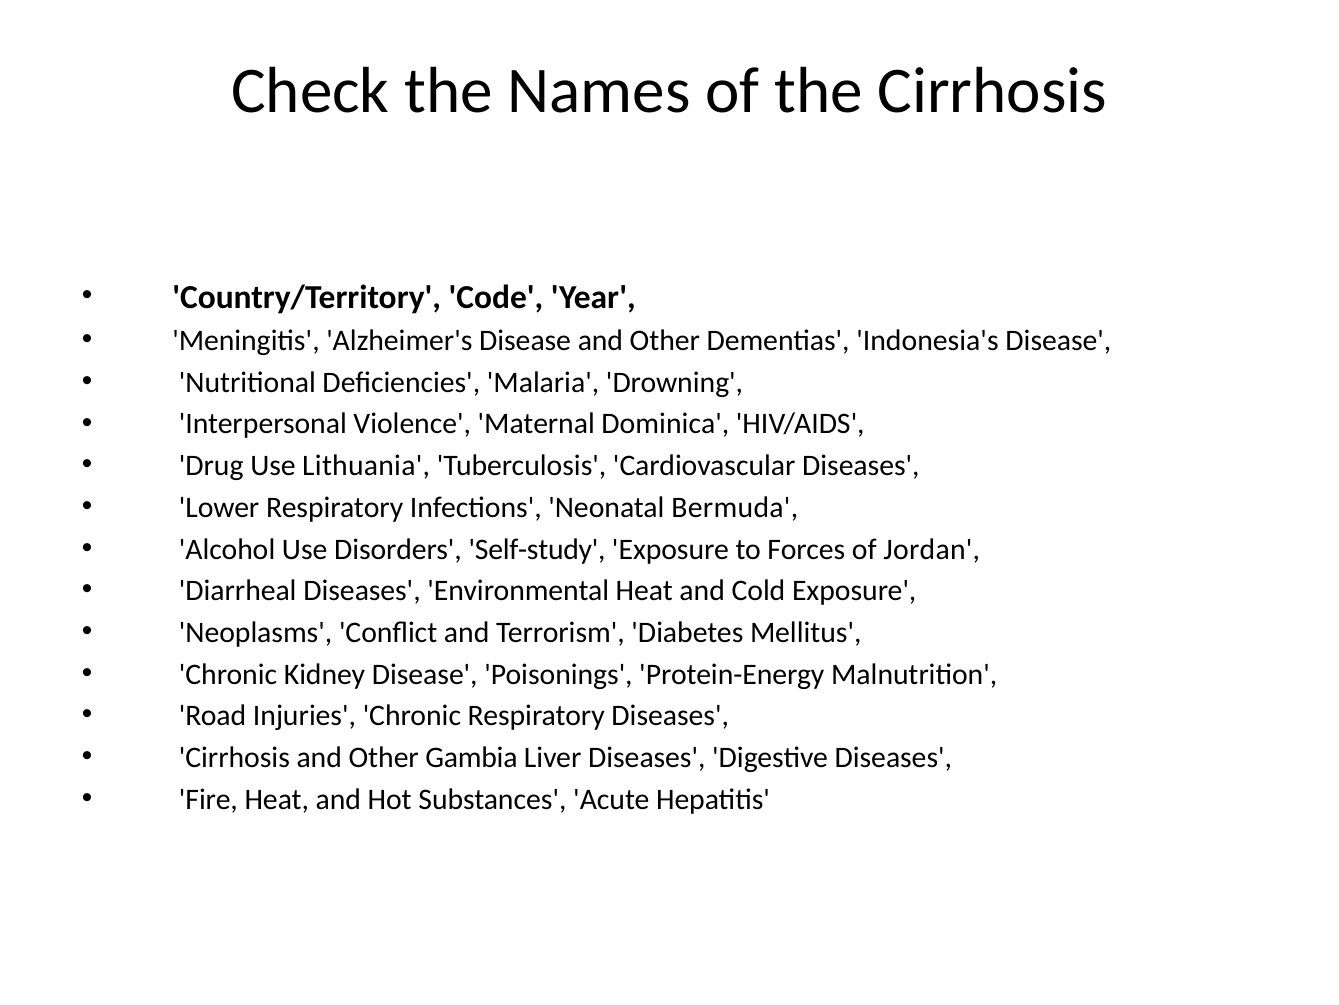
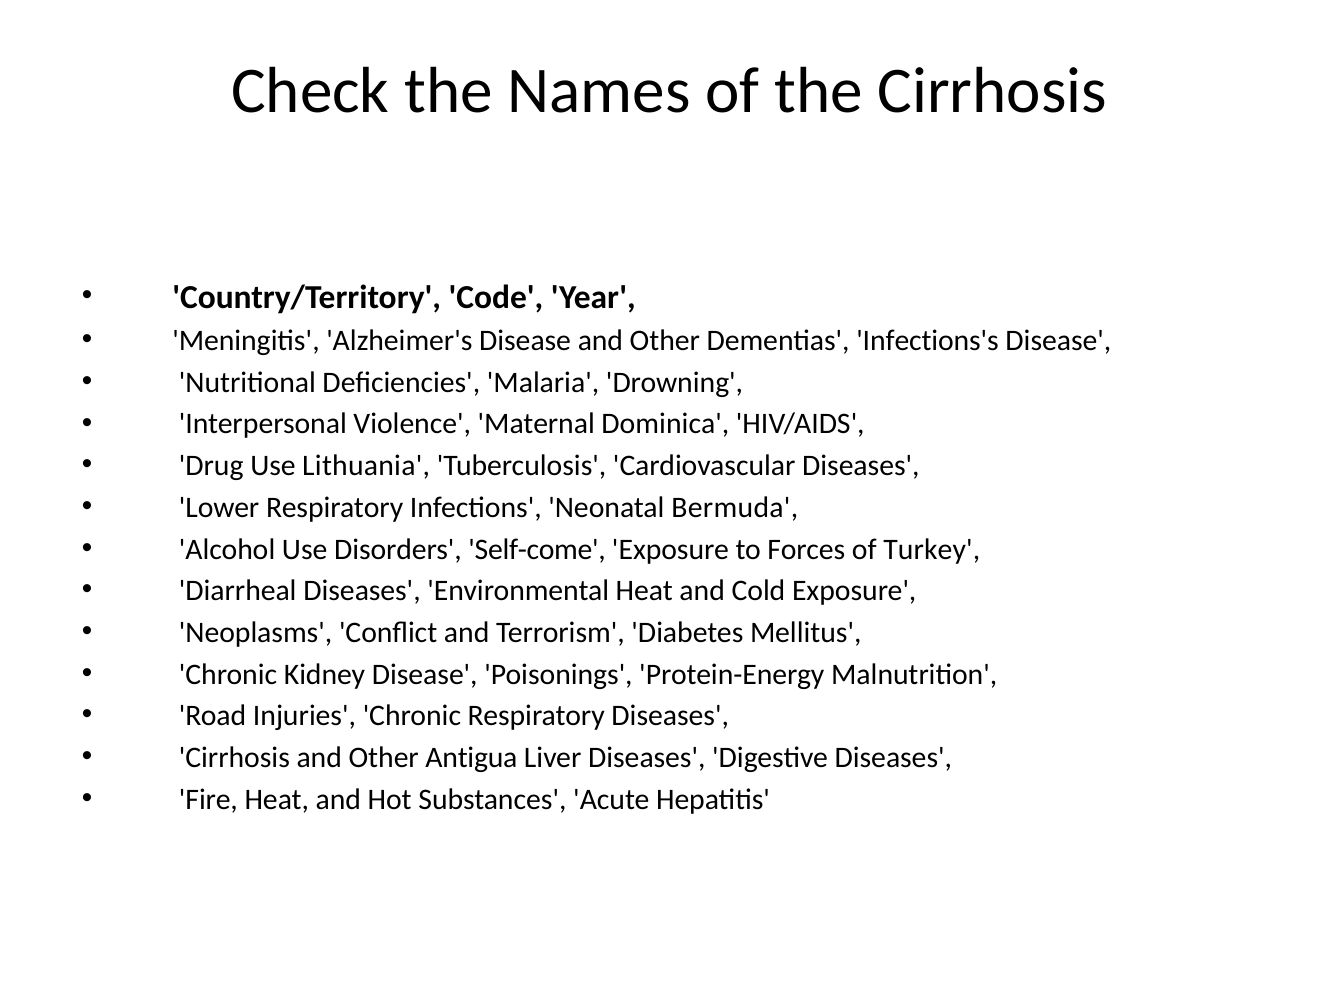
Indonesia's: Indonesia's -> Infections's
Self-study: Self-study -> Self-come
Jordan: Jordan -> Turkey
Gambia: Gambia -> Antigua
